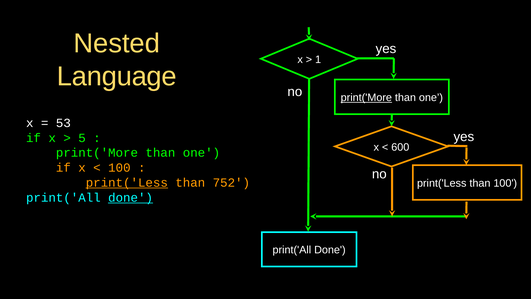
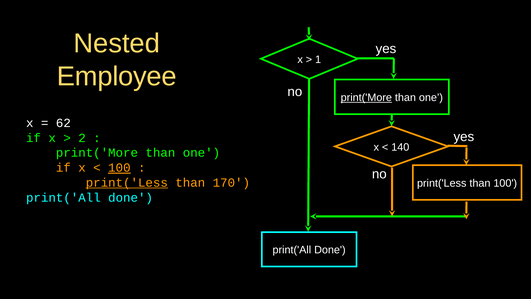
Language: Language -> Employee
53: 53 -> 62
5: 5 -> 2
600: 600 -> 140
100 at (119, 168) underline: none -> present
752: 752 -> 170
done at (131, 197) underline: present -> none
